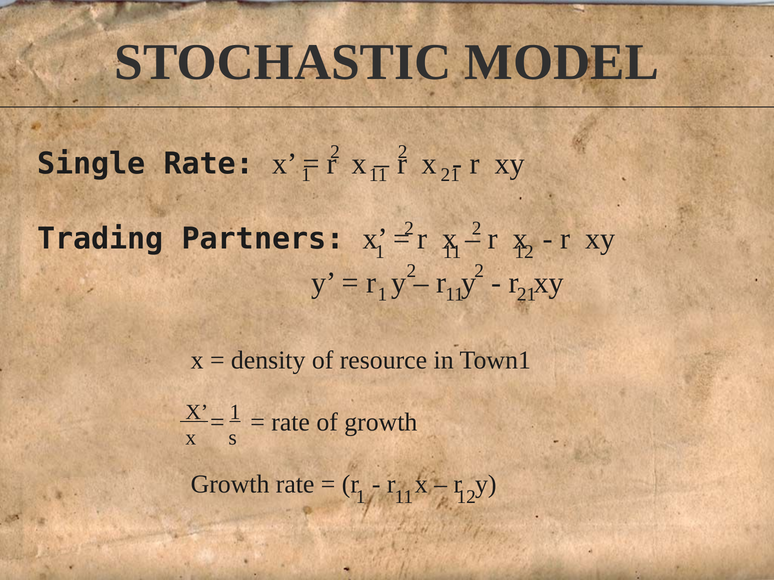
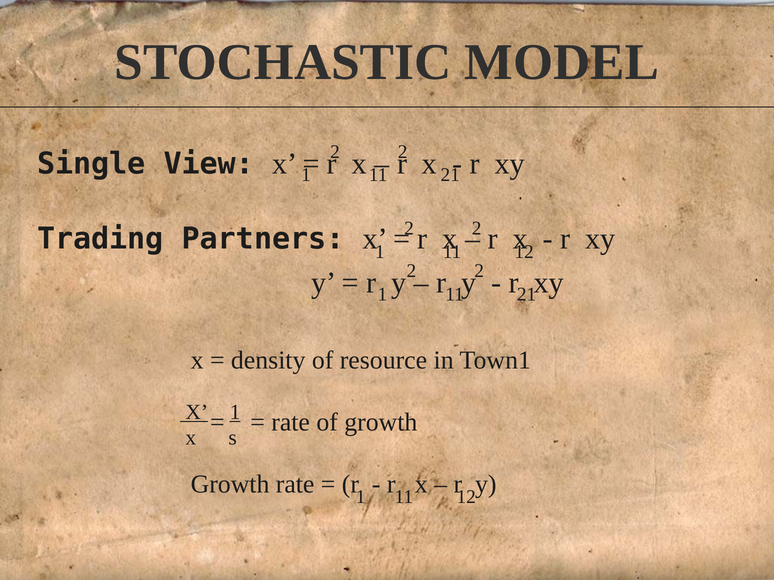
Single Rate: Rate -> View
